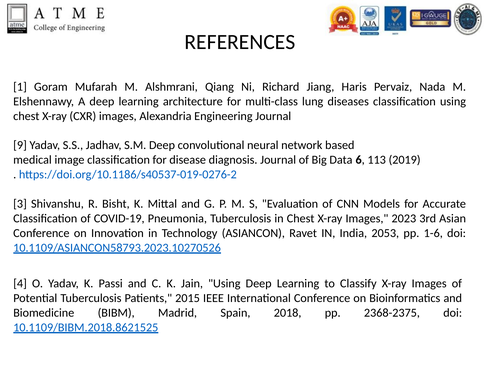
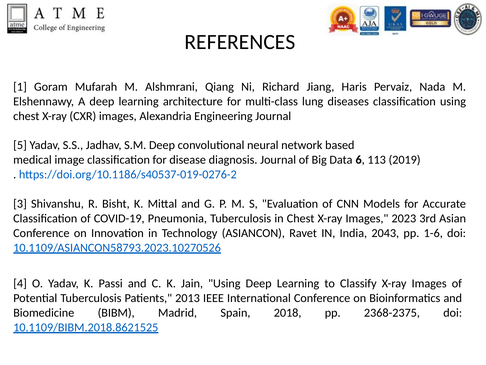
9: 9 -> 5
2053: 2053 -> 2043
2015: 2015 -> 2013
